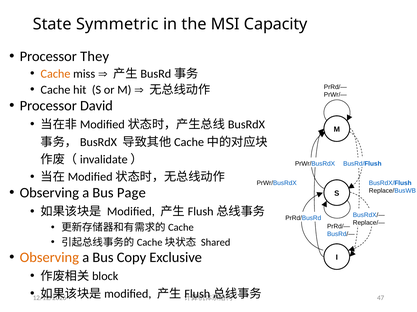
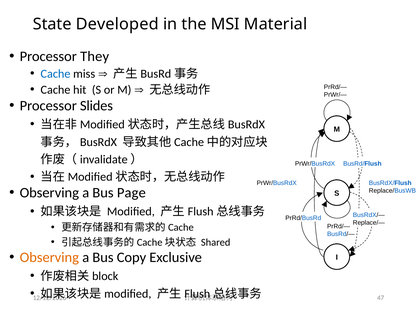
Symmetric: Symmetric -> Developed
Capacity: Capacity -> Material
Cache at (55, 74) colour: orange -> blue
David: David -> Slides
